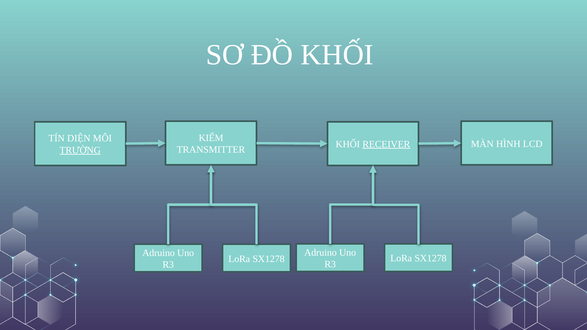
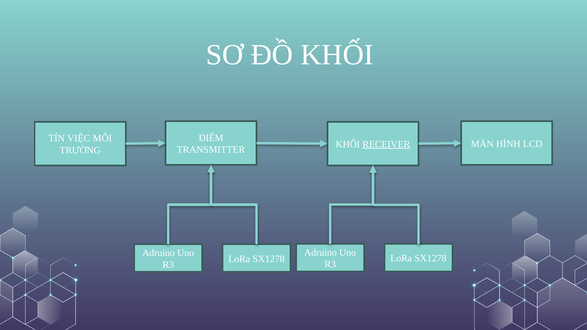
KIỂM: KIỂM -> ĐIỂM
DIỆN: DIỆN -> VIỆC
TRƯỜNG underline: present -> none
